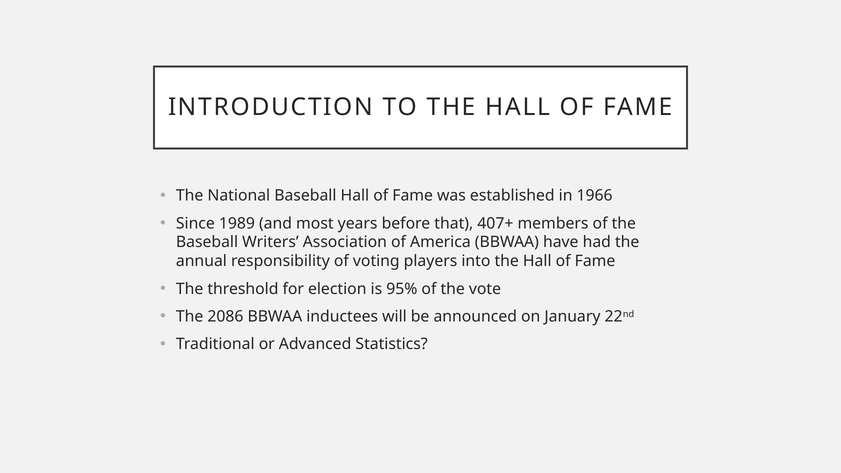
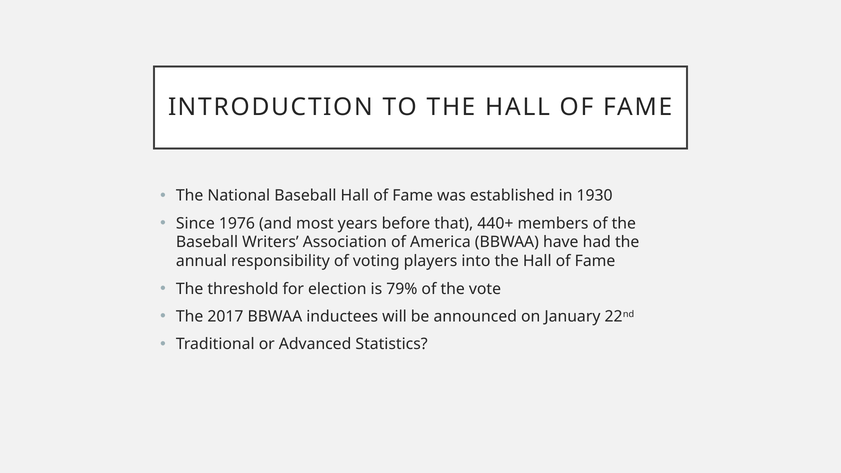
1966: 1966 -> 1930
1989: 1989 -> 1976
407+: 407+ -> 440+
95%: 95% -> 79%
2086: 2086 -> 2017
